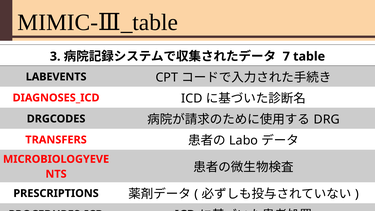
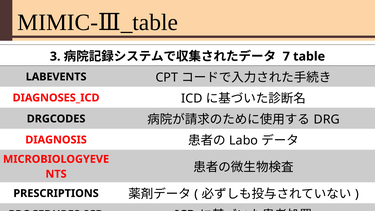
TRANSFERS: TRANSFERS -> DIAGNOSIS
